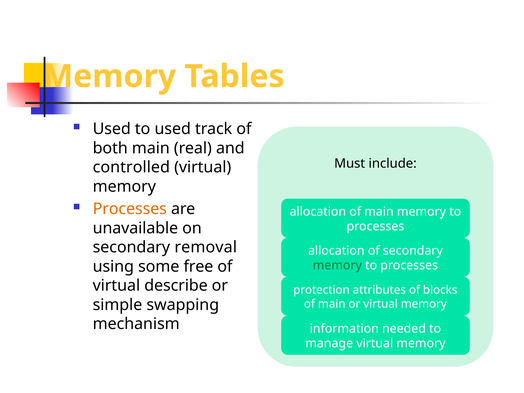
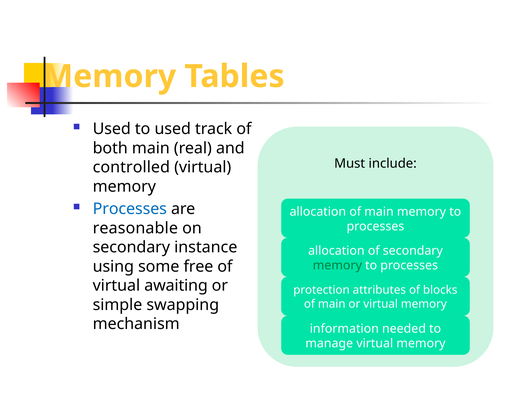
Processes at (130, 209) colour: orange -> blue
unavailable: unavailable -> reasonable
removal: removal -> instance
describe: describe -> awaiting
